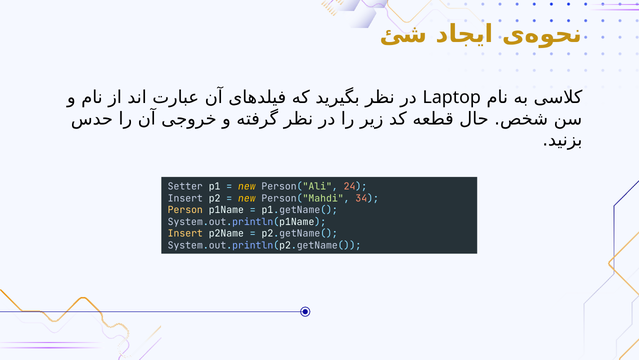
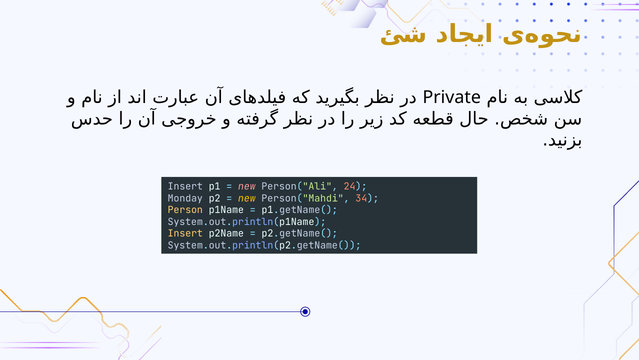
Laptop: Laptop -> Private
Setter at (185, 186): Setter -> Insert
new at (247, 186) colour: yellow -> pink
Insert at (185, 198): Insert -> Monday
